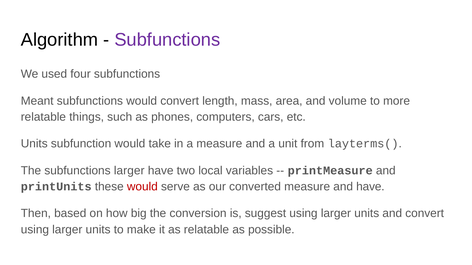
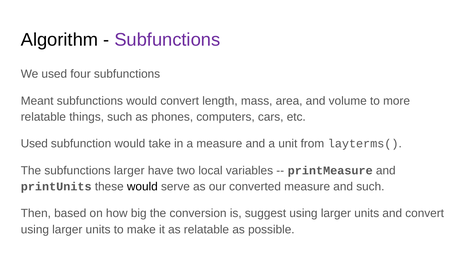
Units at (34, 144): Units -> Used
would at (142, 187) colour: red -> black
and have: have -> such
